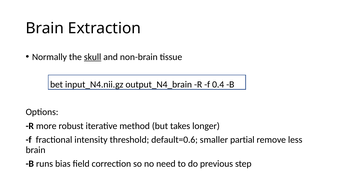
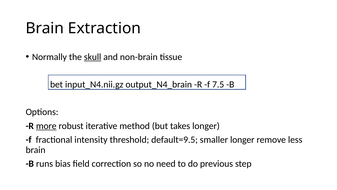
0.4: 0.4 -> 7.5
more underline: none -> present
default=0.6: default=0.6 -> default=9.5
smaller partial: partial -> longer
